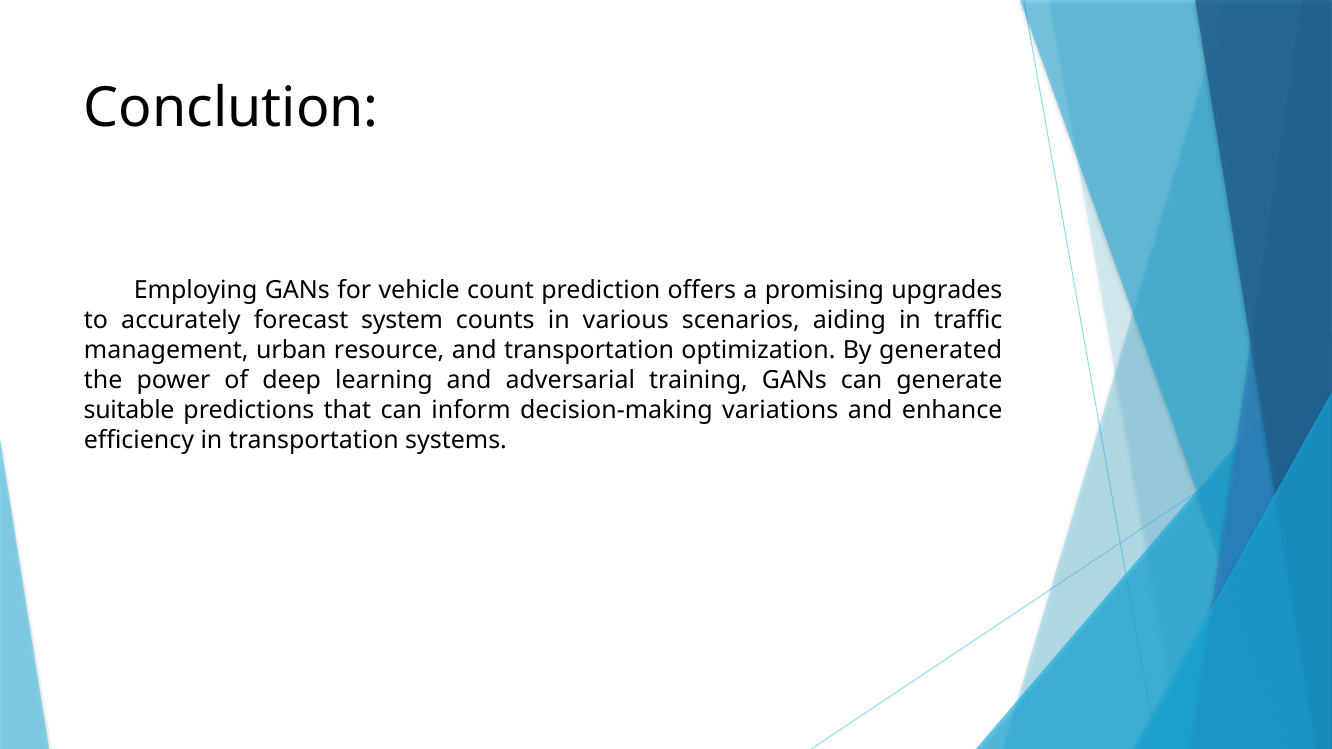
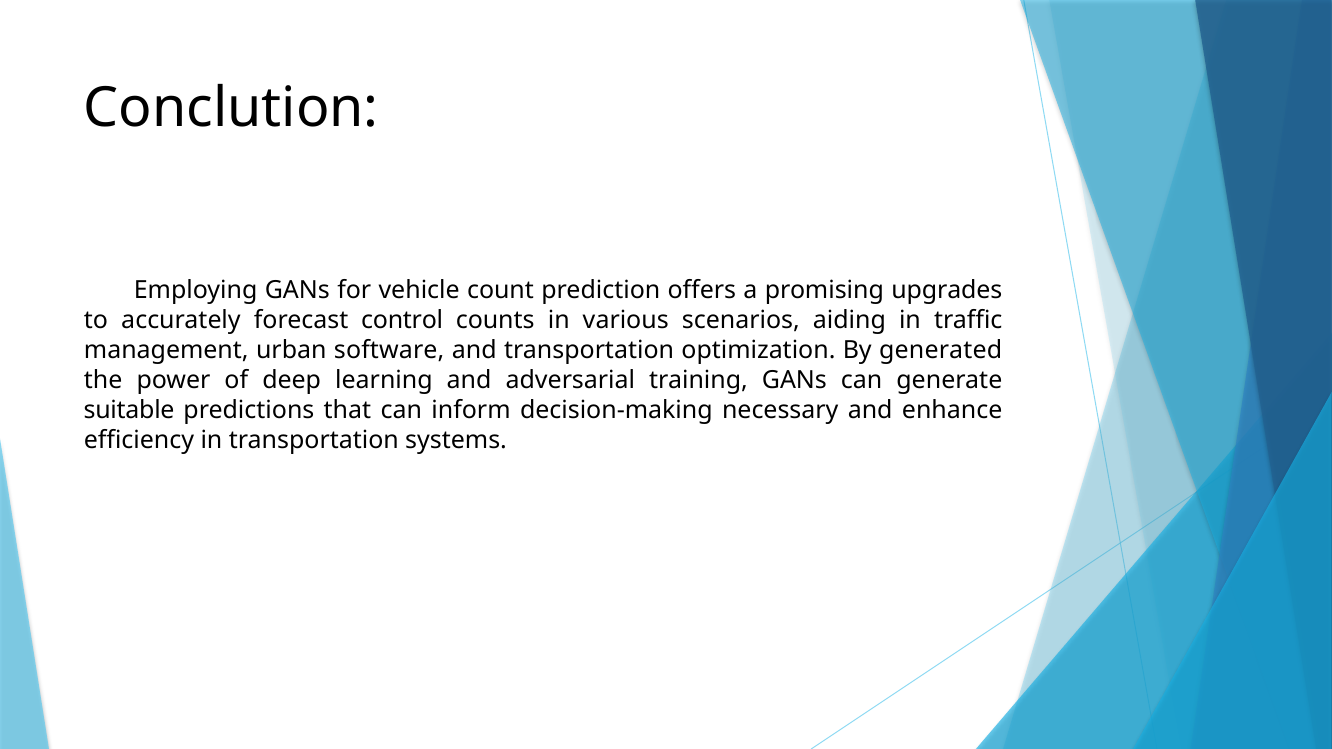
system: system -> control
resource: resource -> software
variations: variations -> necessary
